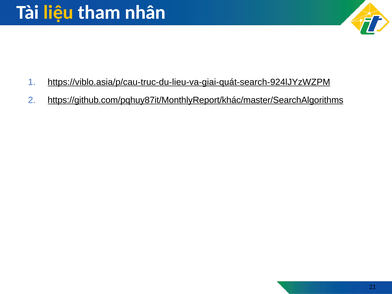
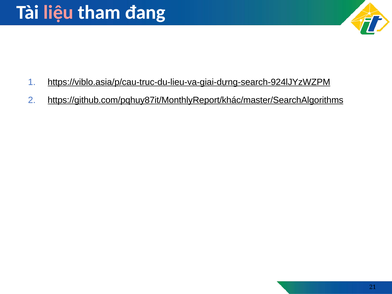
liệu colour: yellow -> pink
nhân: nhân -> đang
https://viblo.asia/p/cau-truc-du-lieu-va-giai-quát-search-924lJYzWZPM: https://viblo.asia/p/cau-truc-du-lieu-va-giai-quát-search-924lJYzWZPM -> https://viblo.asia/p/cau-truc-du-lieu-va-giai-dựng-search-924lJYzWZPM
